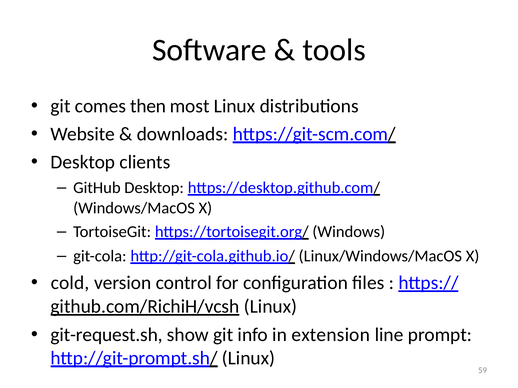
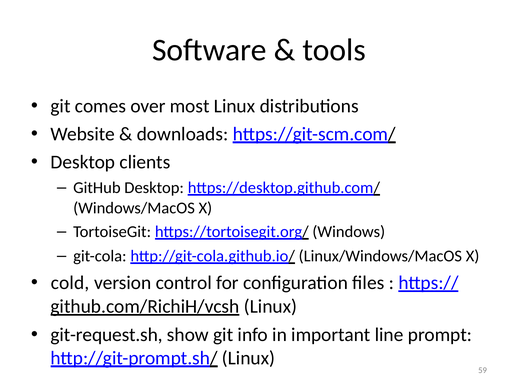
then: then -> over
extension: extension -> important
